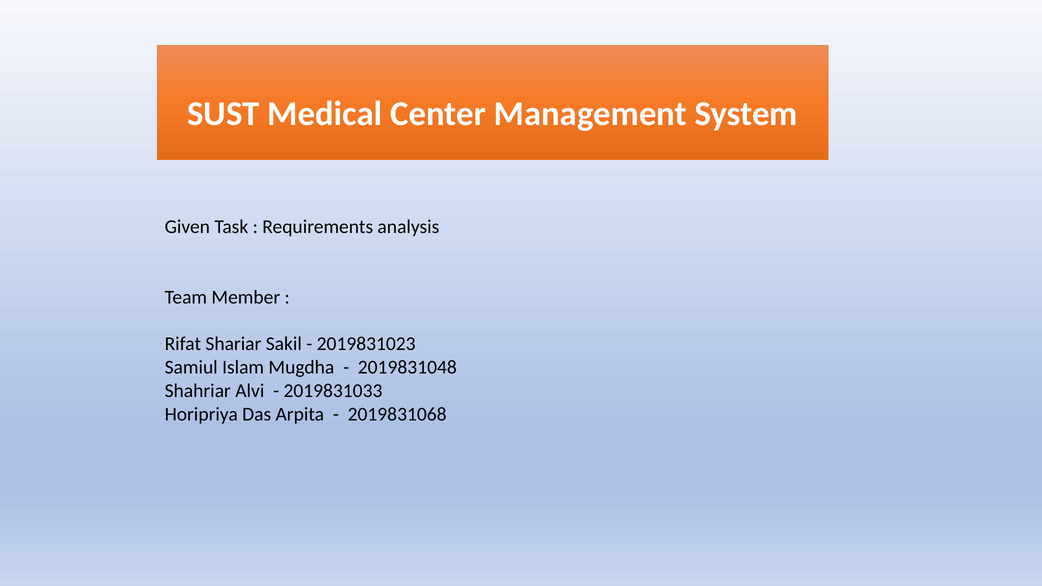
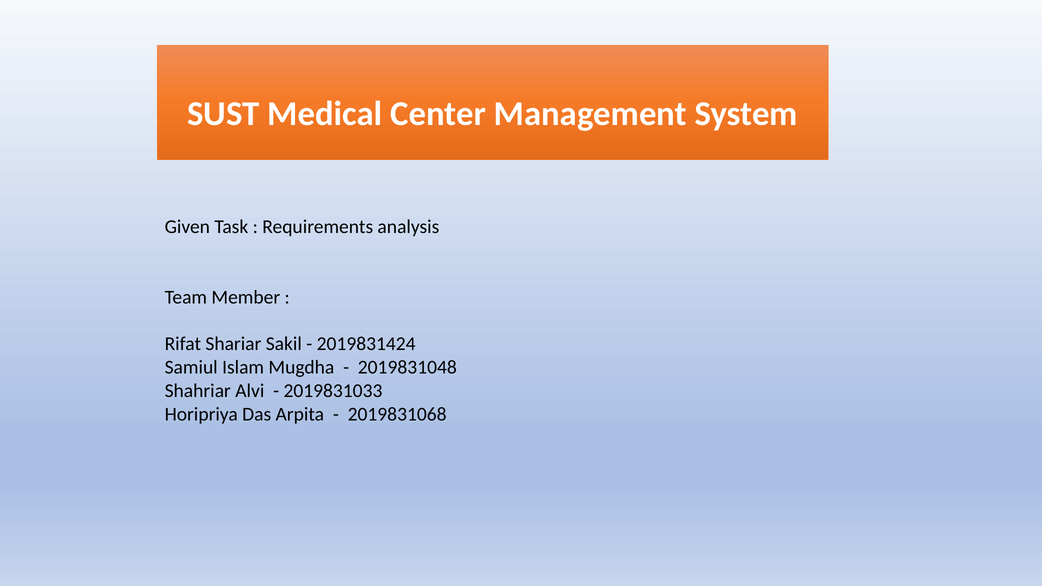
2019831023: 2019831023 -> 2019831424
